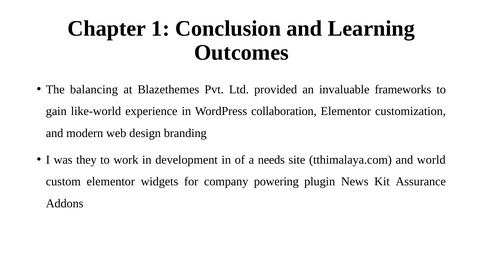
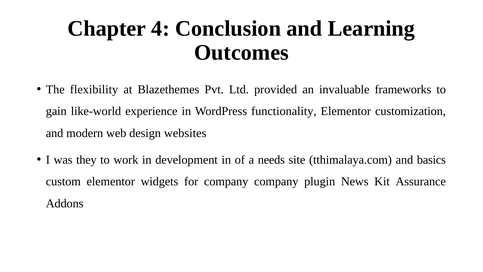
1: 1 -> 4
balancing: balancing -> flexibility
collaboration: collaboration -> functionality
branding: branding -> websites
world: world -> basics
company powering: powering -> company
